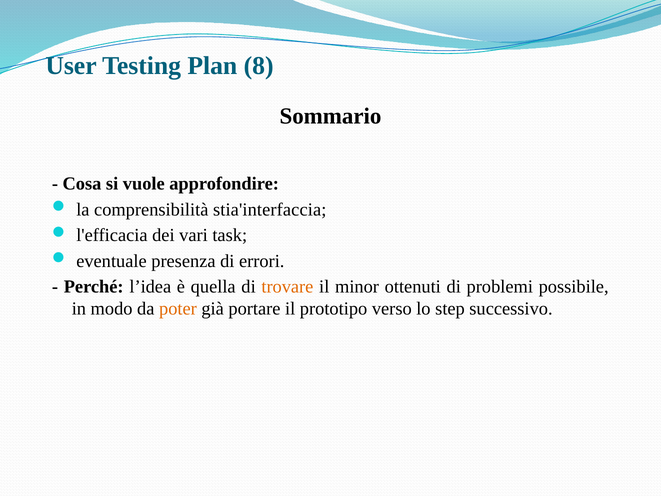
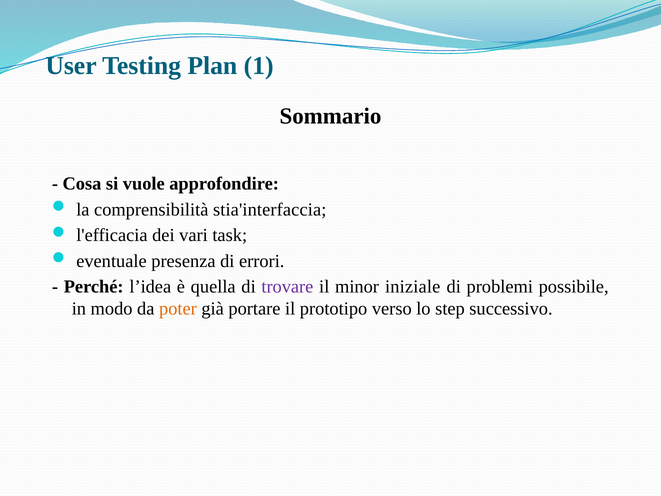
8: 8 -> 1
trovare colour: orange -> purple
ottenuti: ottenuti -> iniziale
